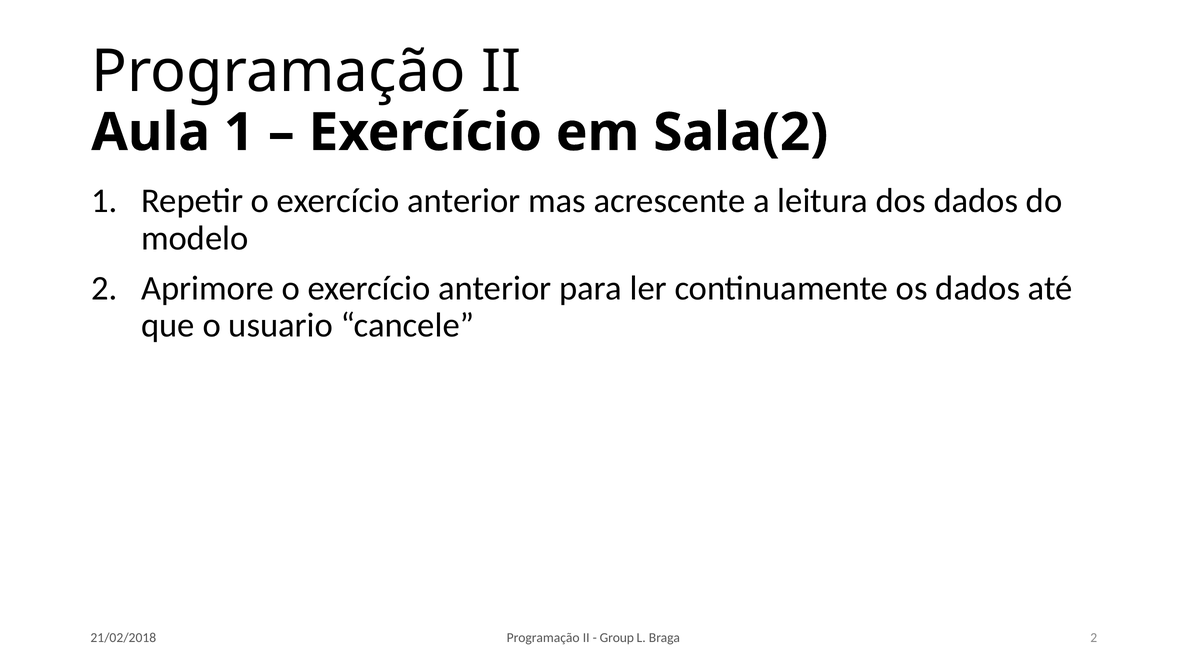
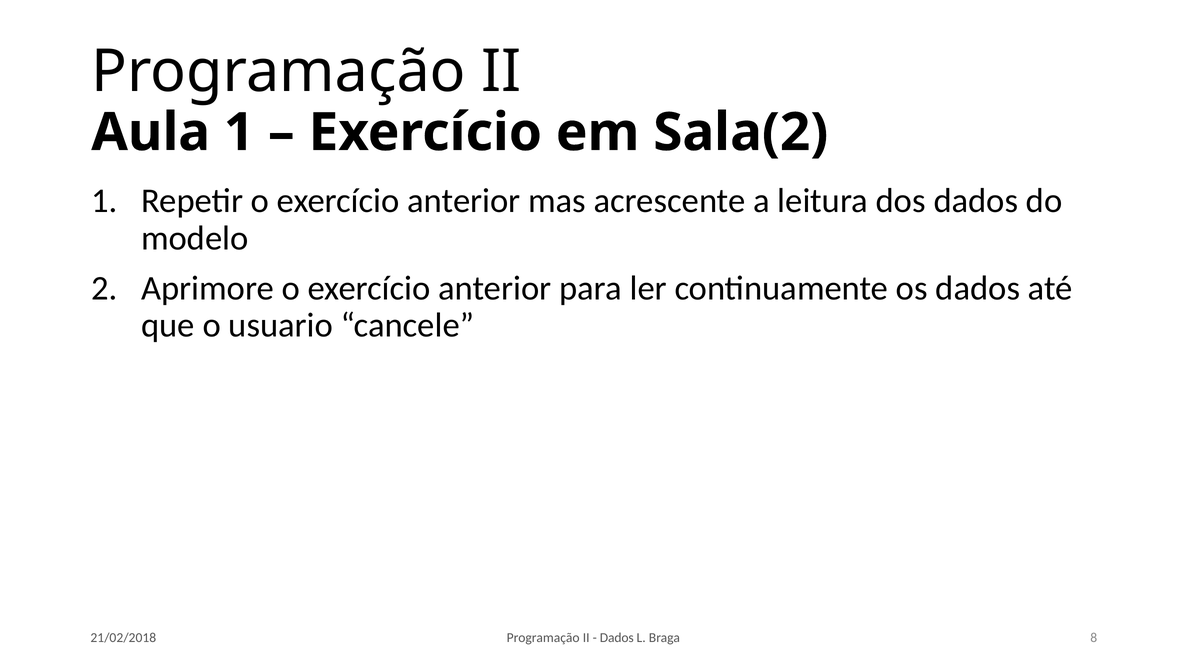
Group at (617, 637): Group -> Dados
Braga 2: 2 -> 8
